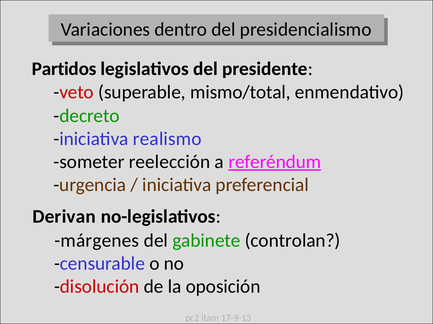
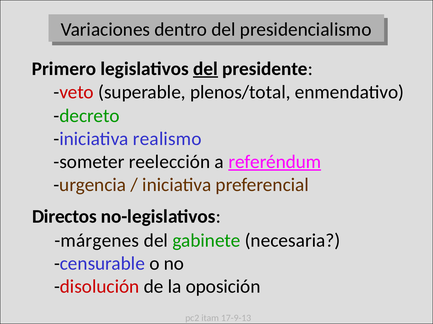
Partidos: Partidos -> Primero
del at (206, 69) underline: none -> present
mismo/total: mismo/total -> plenos/total
Derivan: Derivan -> Directos
controlan: controlan -> necesaria
